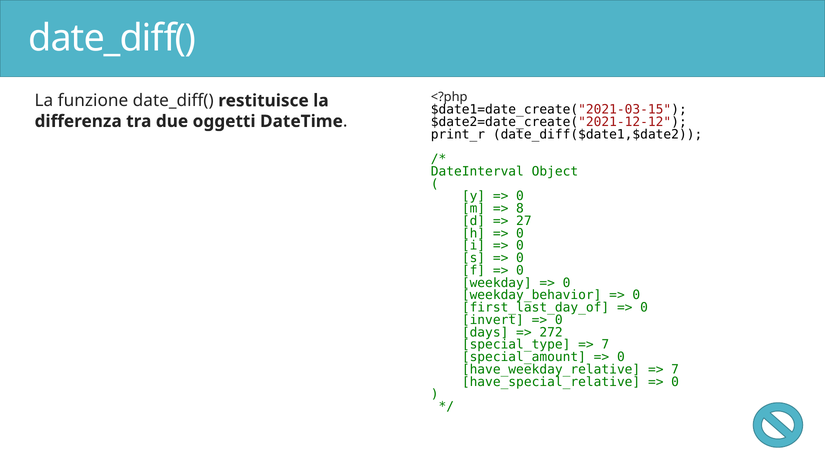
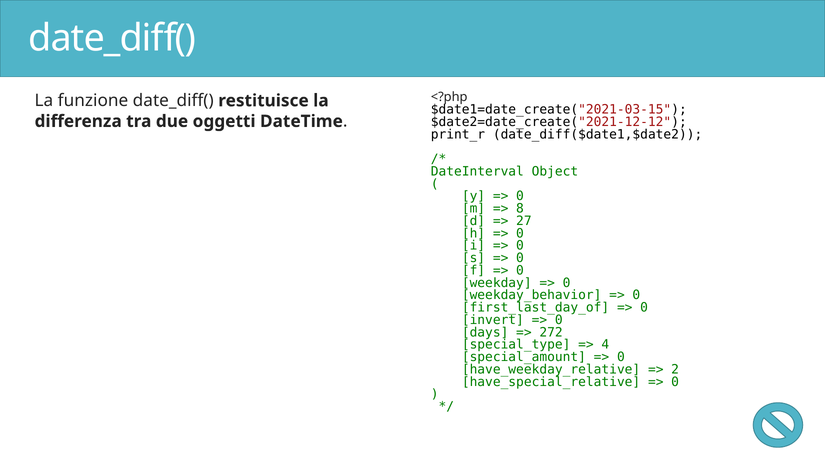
7 at (605, 345): 7 -> 4
7 at (675, 369): 7 -> 2
